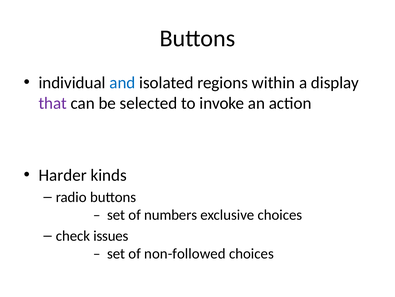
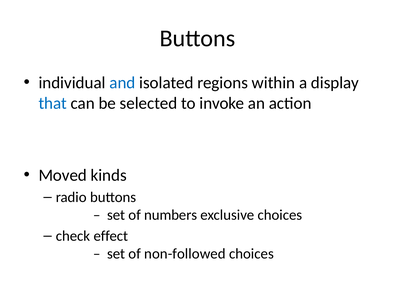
that colour: purple -> blue
Harder: Harder -> Moved
issues: issues -> effect
